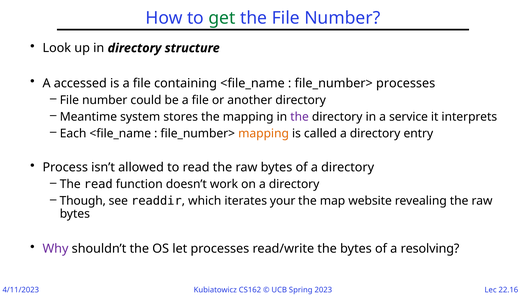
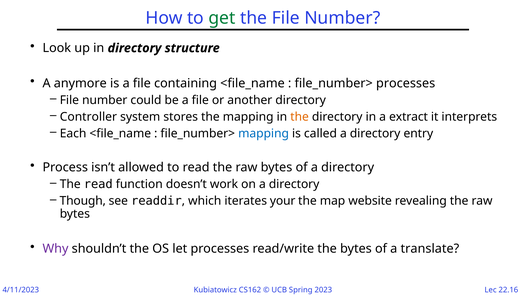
accessed: accessed -> anymore
Meantime: Meantime -> Controller
the at (300, 117) colour: purple -> orange
service: service -> extract
mapping at (264, 133) colour: orange -> blue
resolving: resolving -> translate
